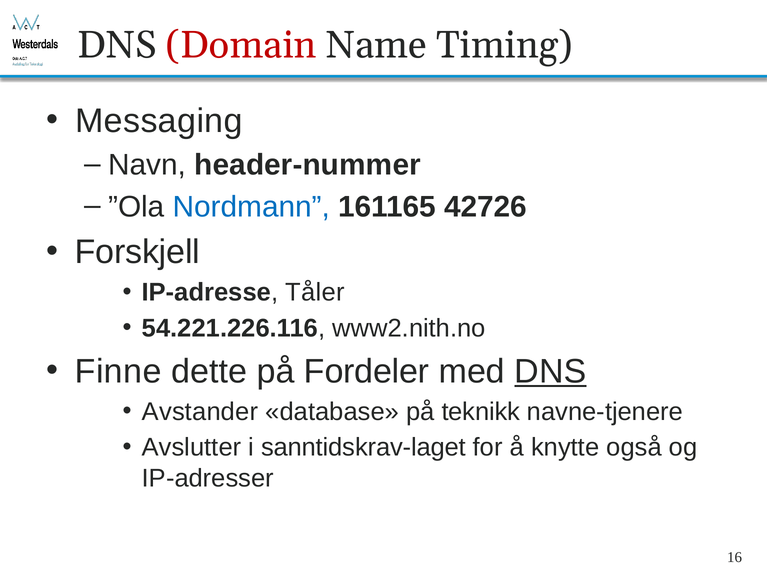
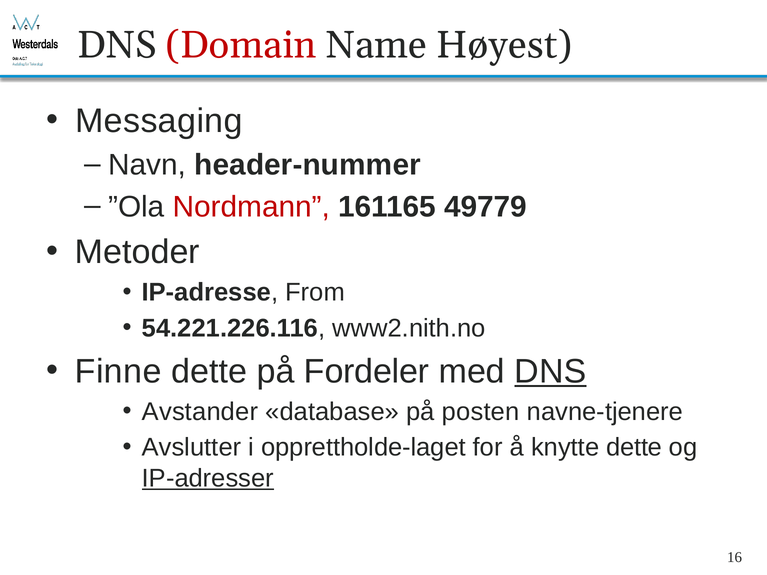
Timing: Timing -> Høyest
Nordmann colour: blue -> red
42726: 42726 -> 49779
Forskjell: Forskjell -> Metoder
Tåler: Tåler -> From
teknikk: teknikk -> posten
sanntidskrav-laget: sanntidskrav-laget -> opprettholde-laget
knytte også: også -> dette
IP-adresser underline: none -> present
